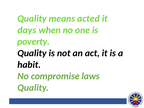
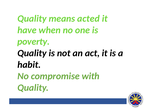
days: days -> have
laws: laws -> with
